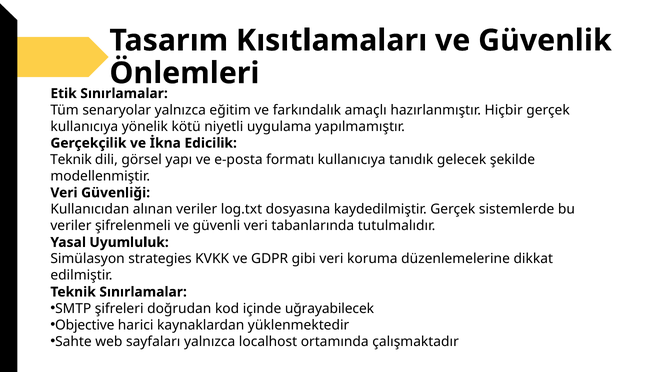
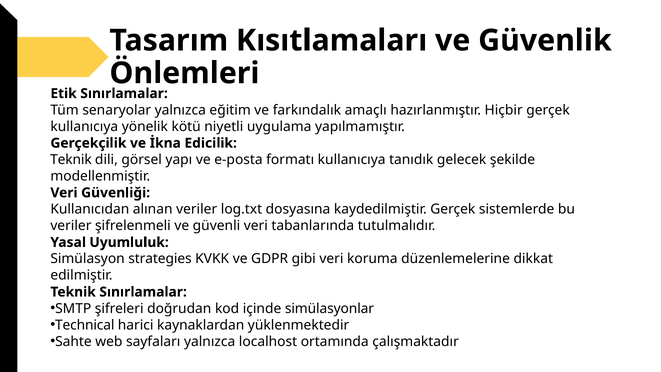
uğrayabilecek: uğrayabilecek -> simülasyonlar
Objective: Objective -> Technical
